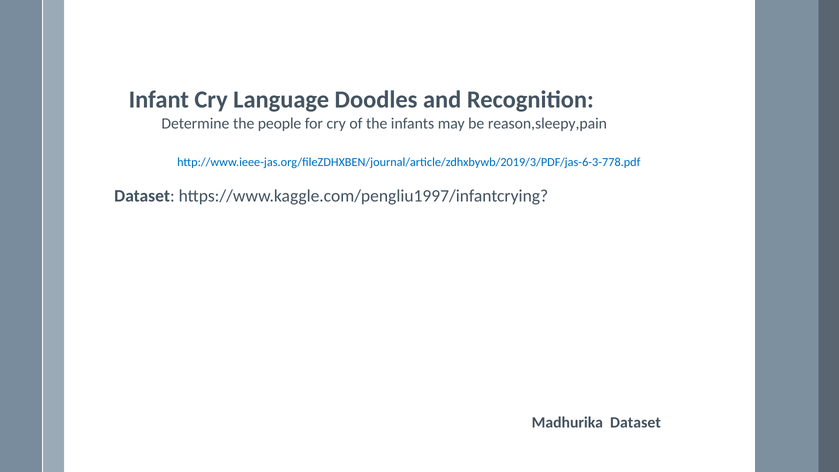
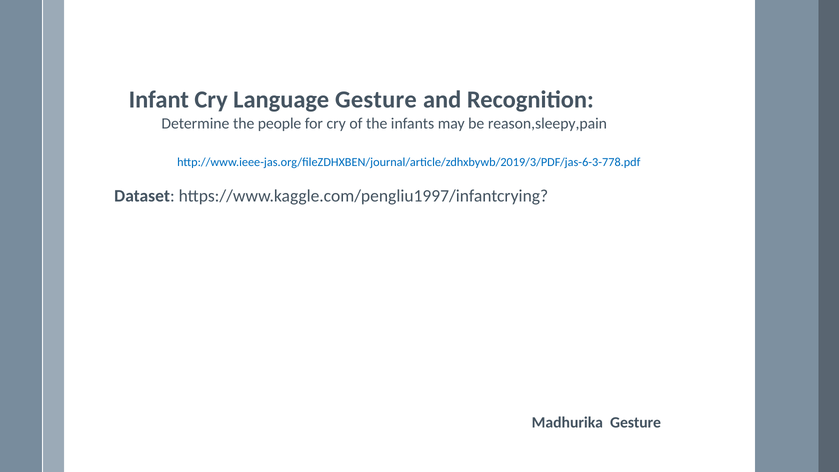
Language Doodles: Doodles -> Gesture
Madhurika Dataset: Dataset -> Gesture
